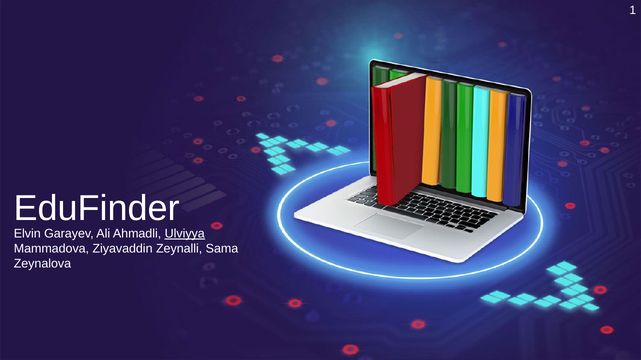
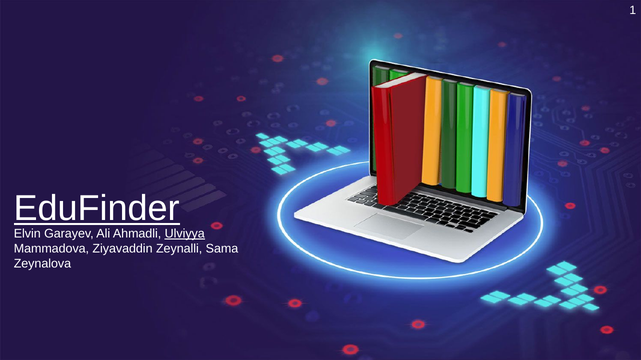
EduFinder underline: none -> present
